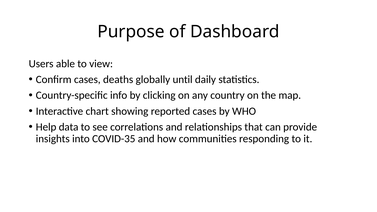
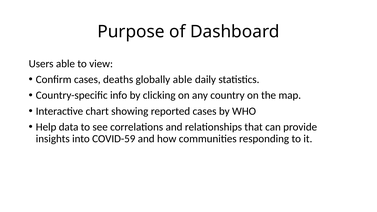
globally until: until -> able
COVID-35: COVID-35 -> COVID-59
